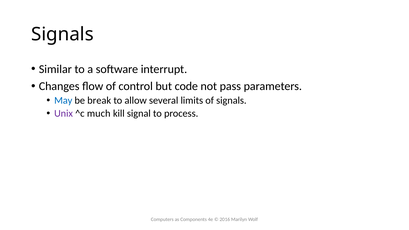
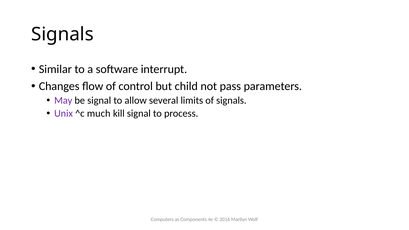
code: code -> child
May colour: blue -> purple
be break: break -> signal
